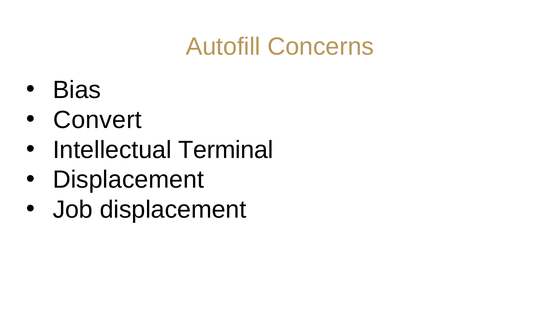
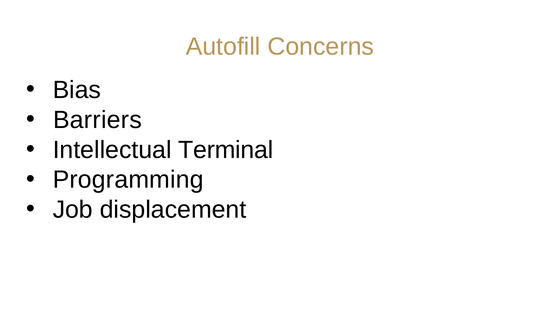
Convert: Convert -> Barriers
Displacement at (128, 180): Displacement -> Programming
